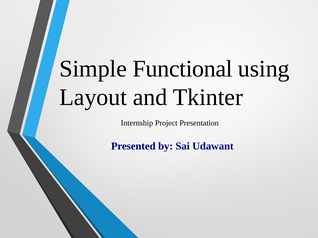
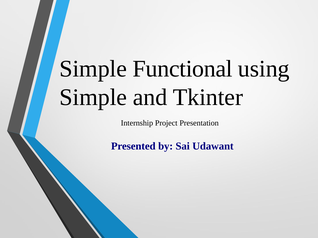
Layout at (93, 97): Layout -> Simple
